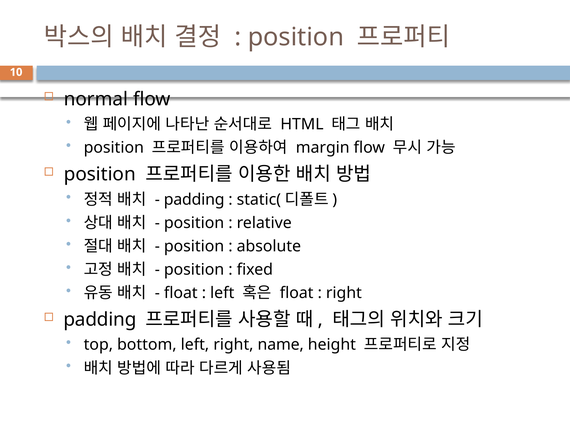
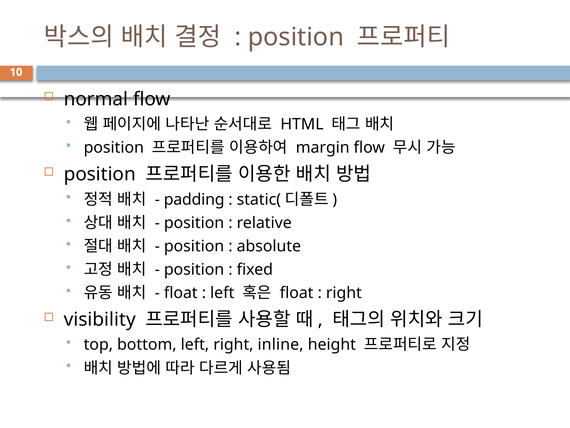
padding at (100, 319): padding -> visibility
name: name -> inline
